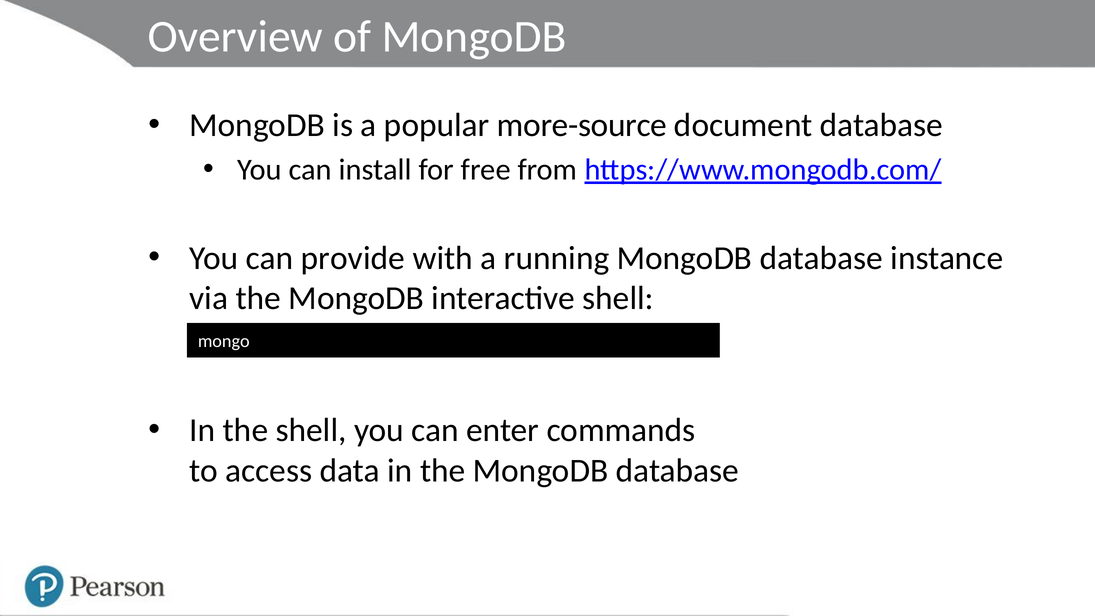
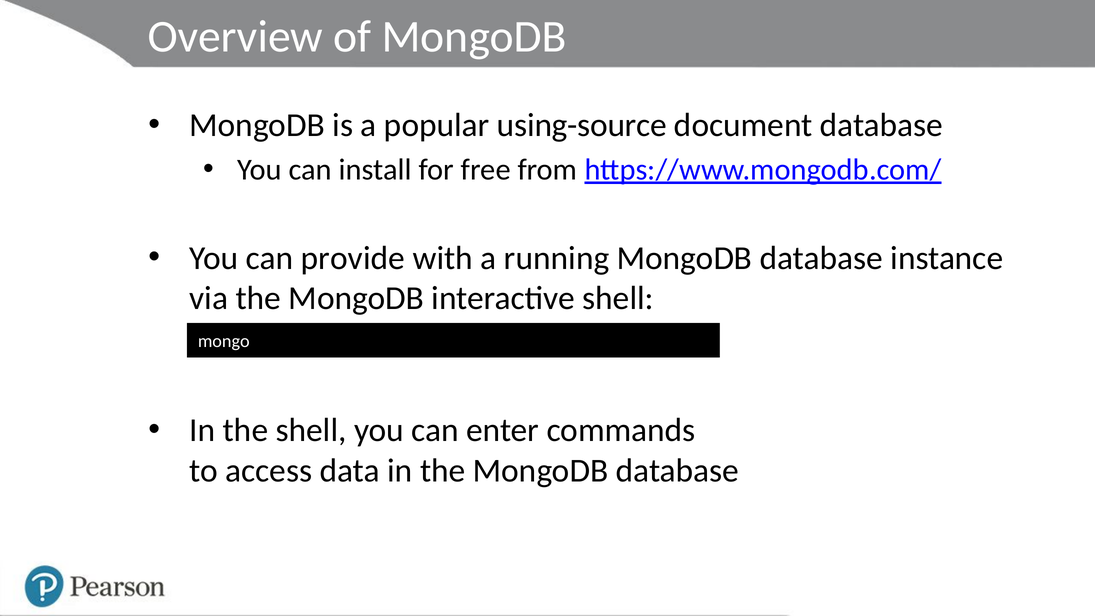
more-source: more-source -> using-source
